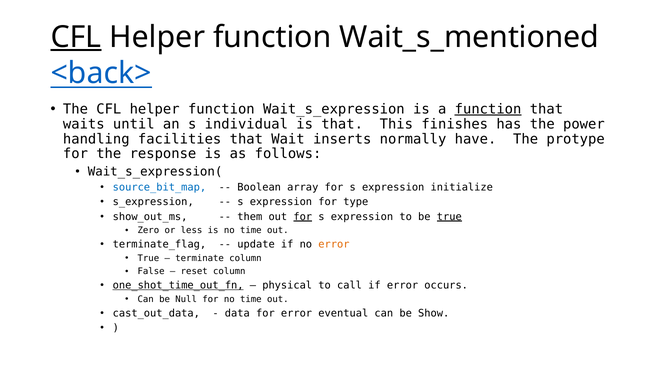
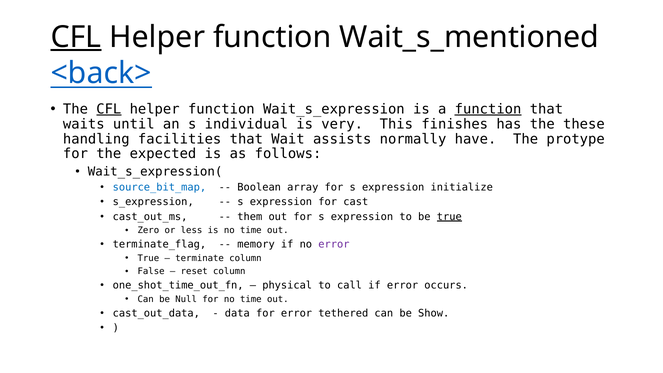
CFL at (109, 109) underline: none -> present
is that: that -> very
power: power -> these
inserts: inserts -> assists
response: response -> expected
type: type -> cast
show_out_ms: show_out_ms -> cast_out_ms
for at (303, 217) underline: present -> none
update: update -> memory
error at (334, 244) colour: orange -> purple
one_shot_time_out_fn underline: present -> none
eventual: eventual -> tethered
